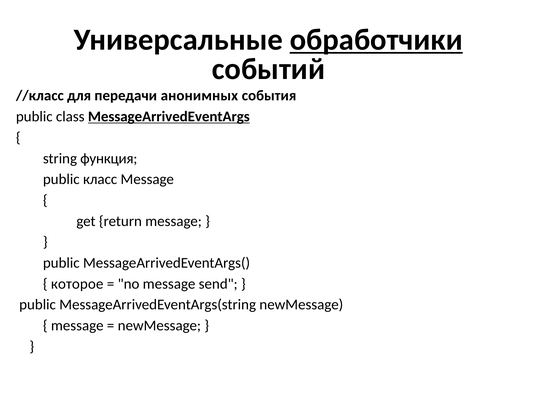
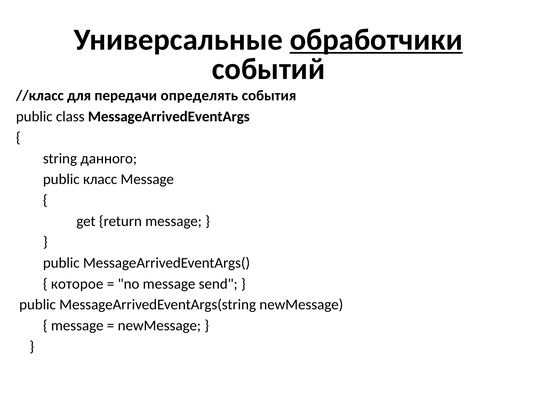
анонимных: анонимных -> определять
MessageArrivedEventArgs underline: present -> none
функция: функция -> данного
